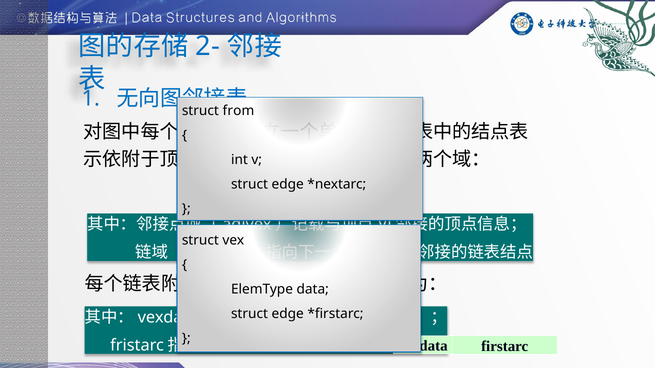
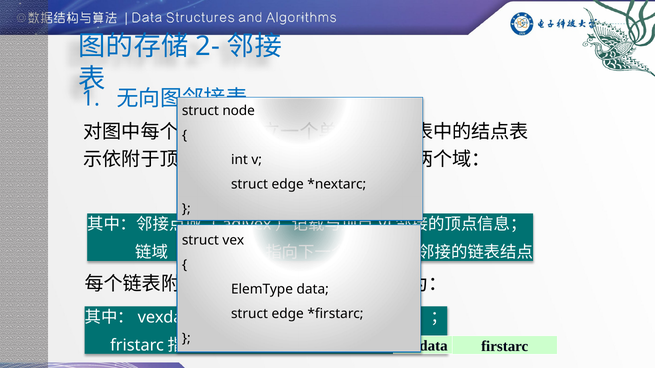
from: from -> node
